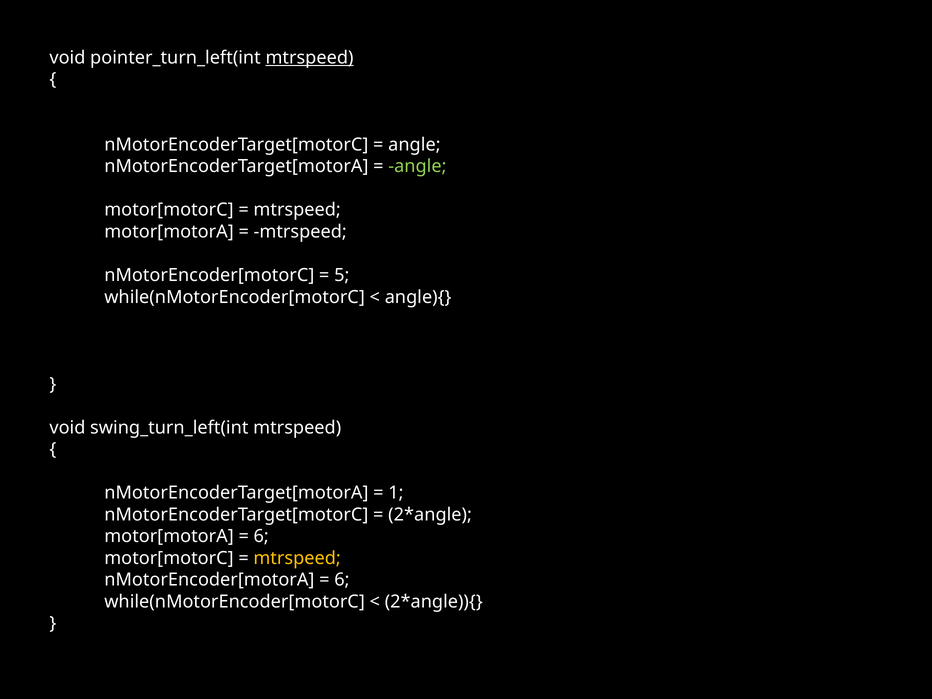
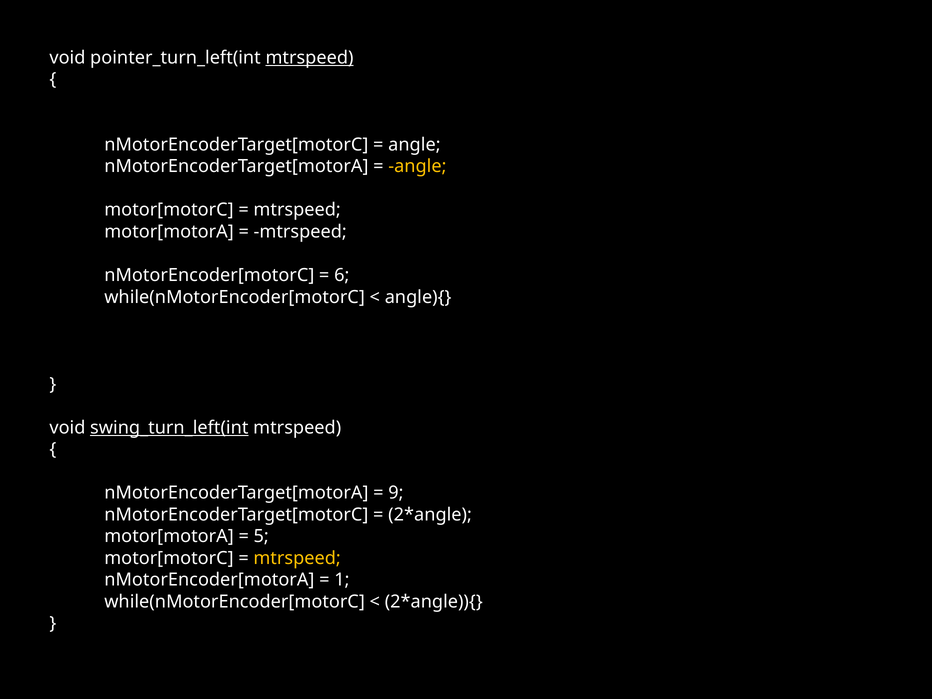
angle at (417, 166) colour: light green -> yellow
5: 5 -> 6
swing_turn_left(int underline: none -> present
1: 1 -> 9
6 at (261, 536): 6 -> 5
6 at (342, 580): 6 -> 1
